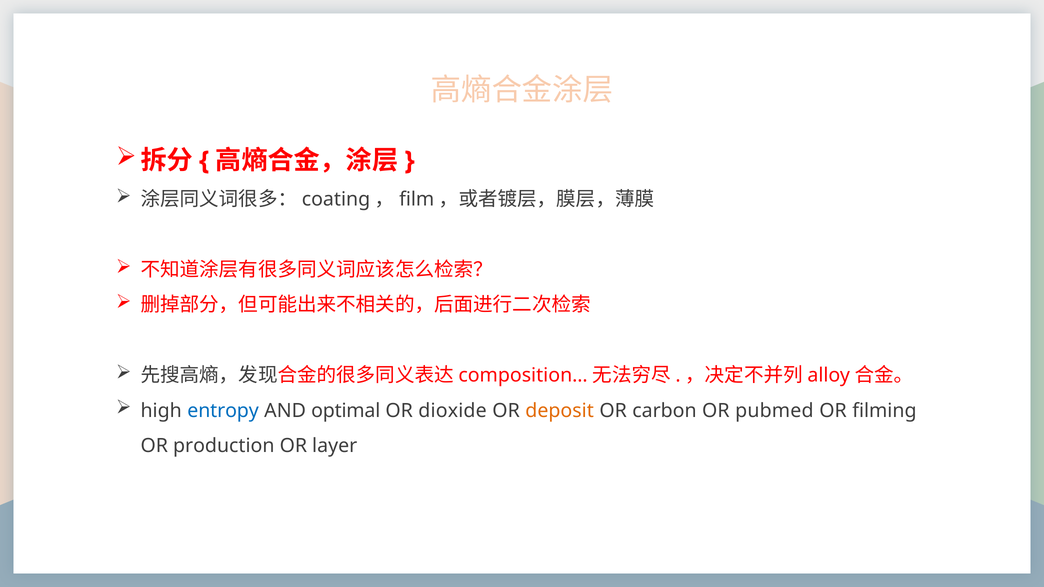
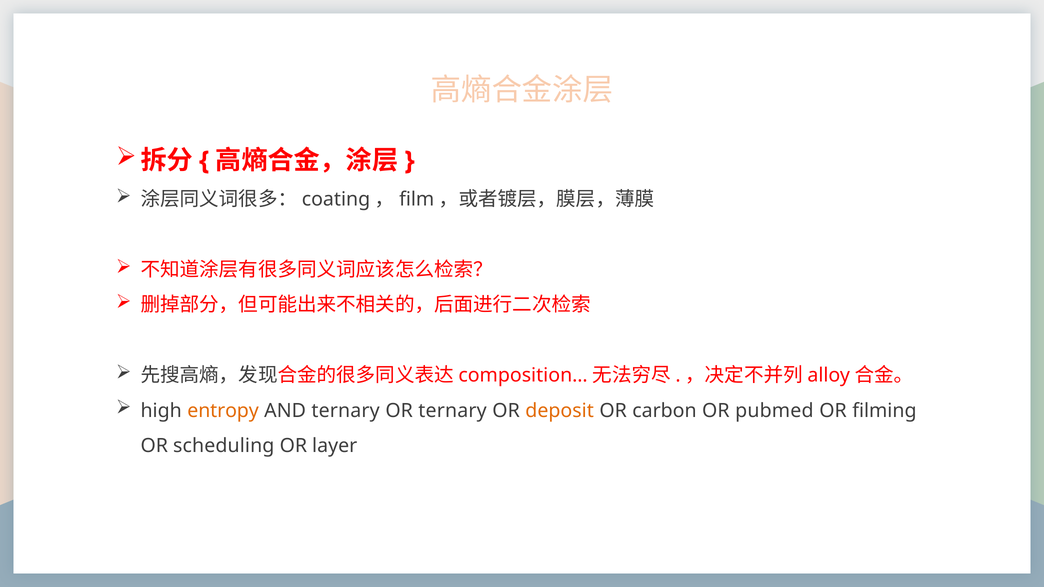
entropy colour: blue -> orange
AND optimal: optimal -> ternary
OR dioxide: dioxide -> ternary
production: production -> scheduling
